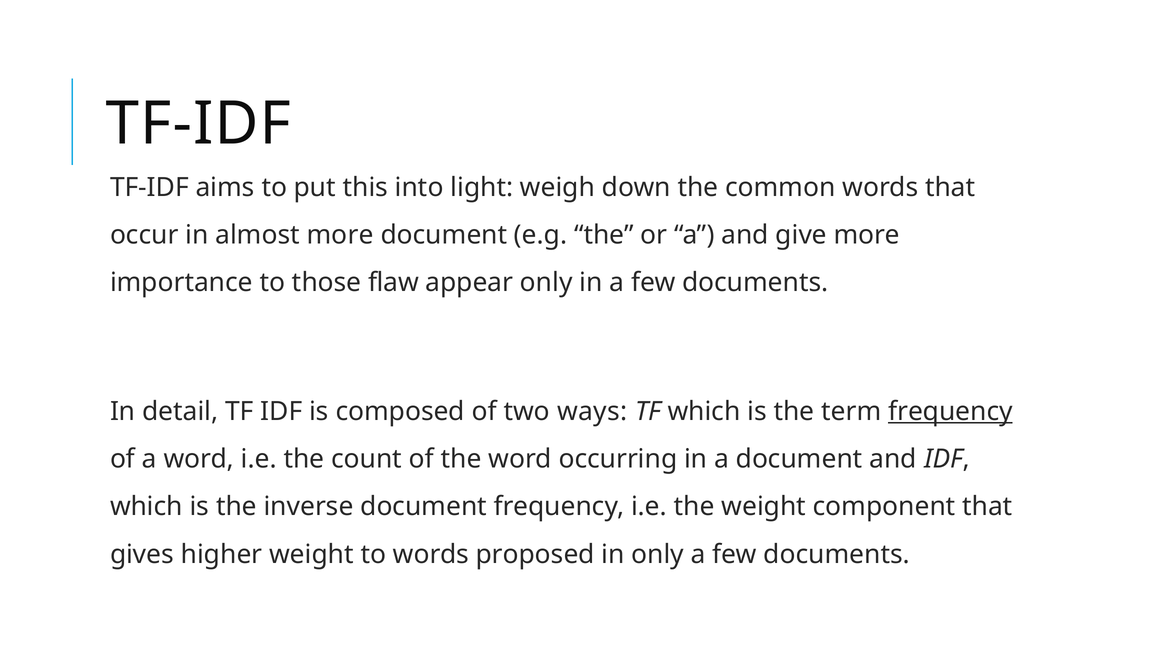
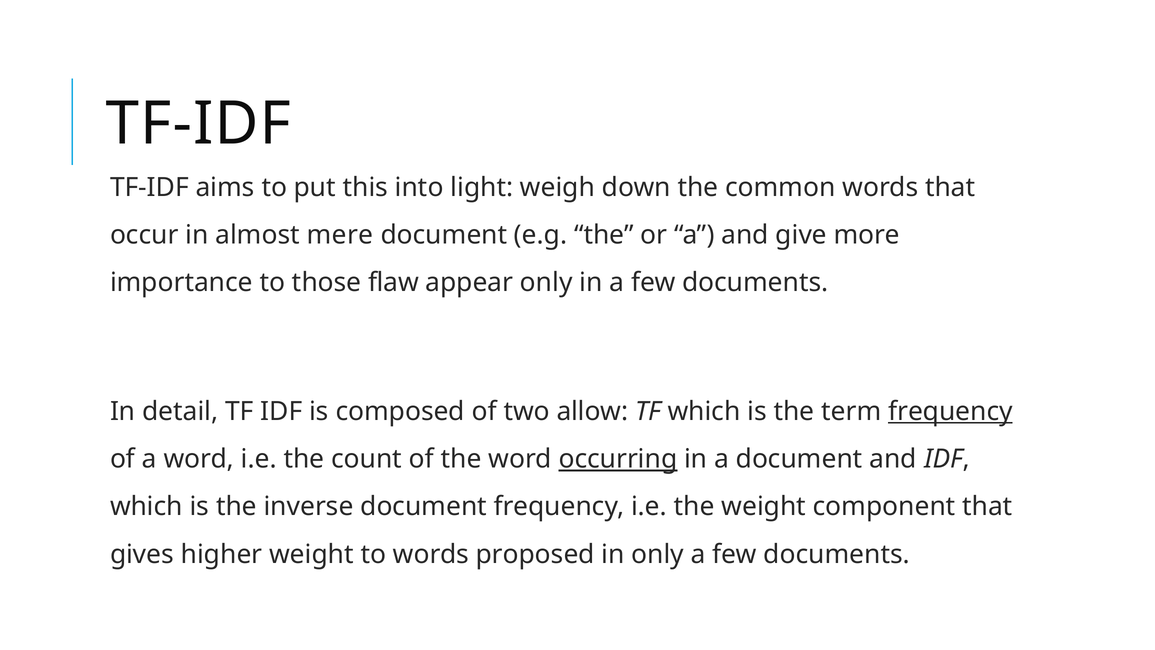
almost more: more -> mere
ways: ways -> allow
occurring underline: none -> present
